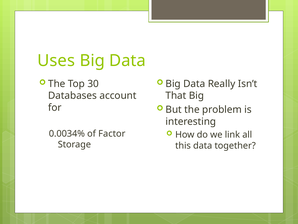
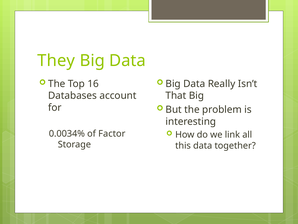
Uses: Uses -> They
30: 30 -> 16
